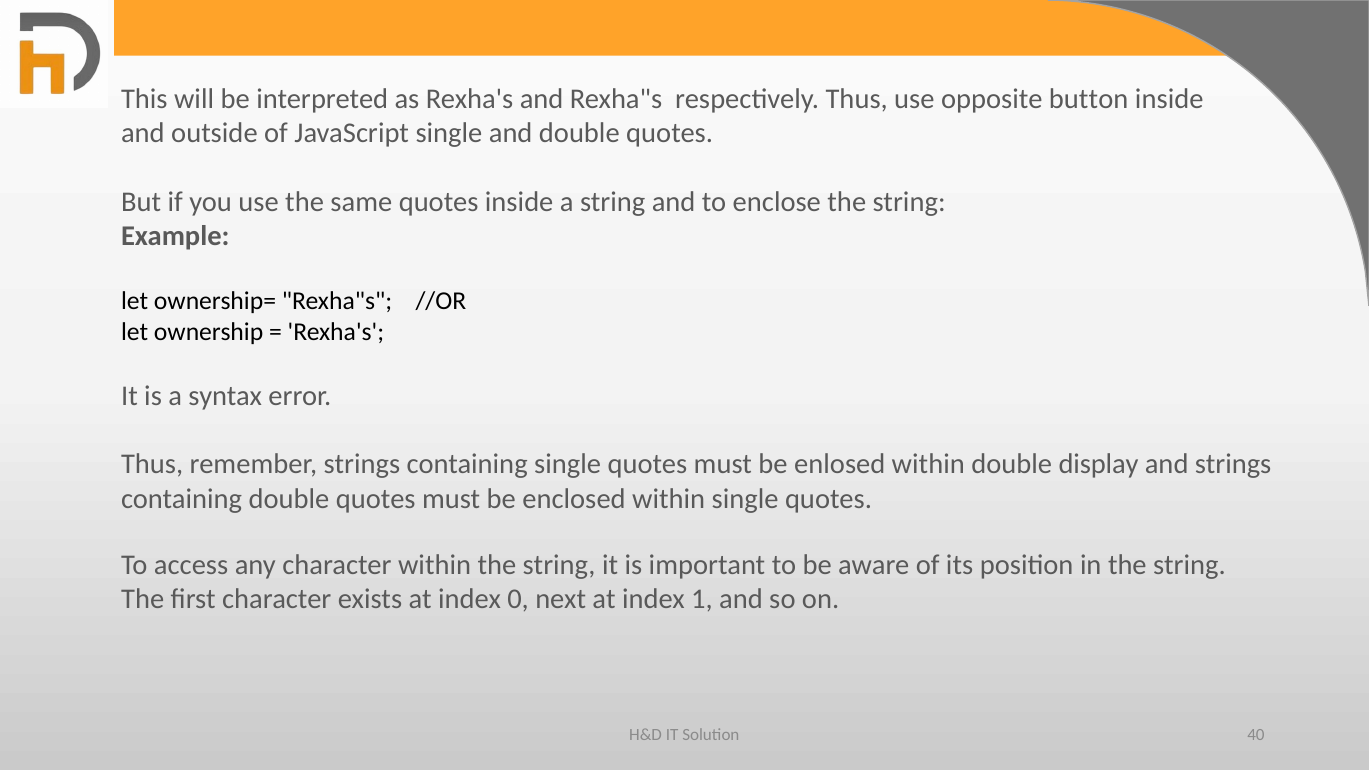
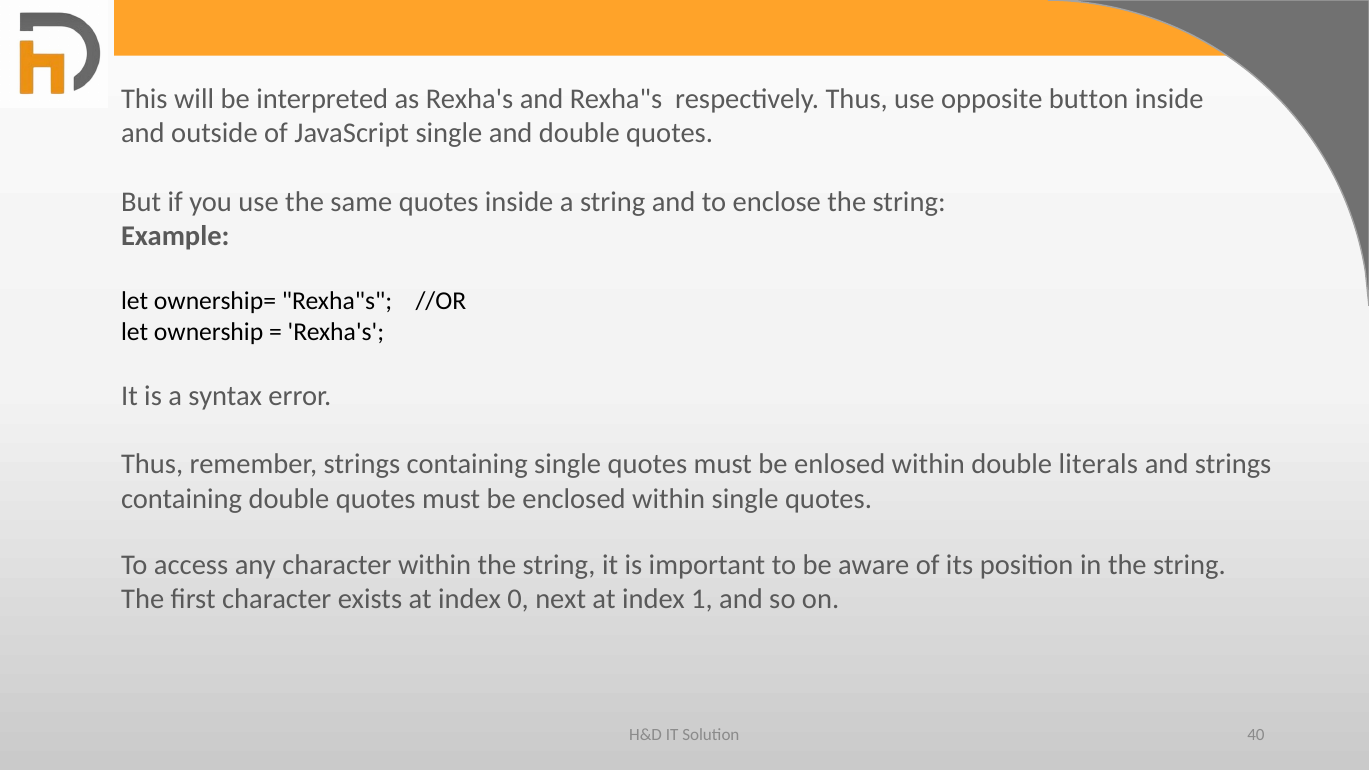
display: display -> literals
